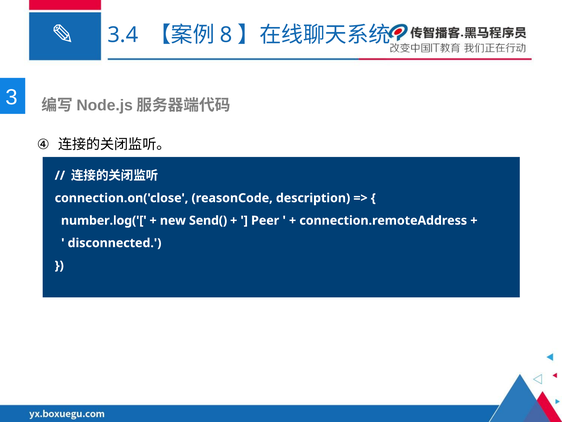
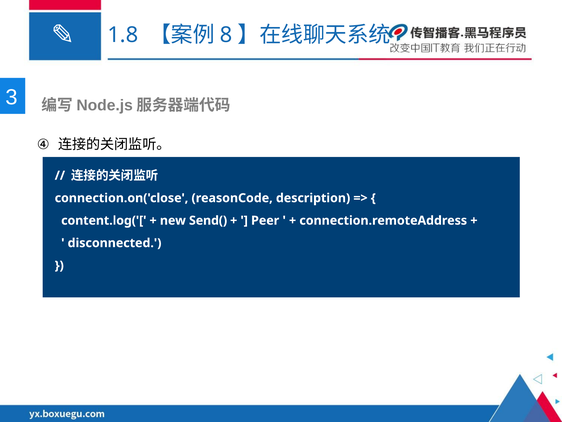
3.4: 3.4 -> 1.8
number.log('[: number.log('[ -> content.log('[
